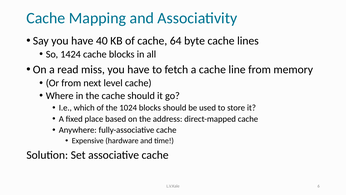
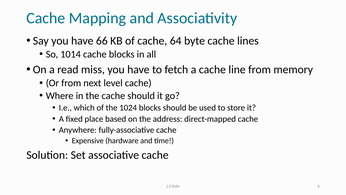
40: 40 -> 66
1424: 1424 -> 1014
